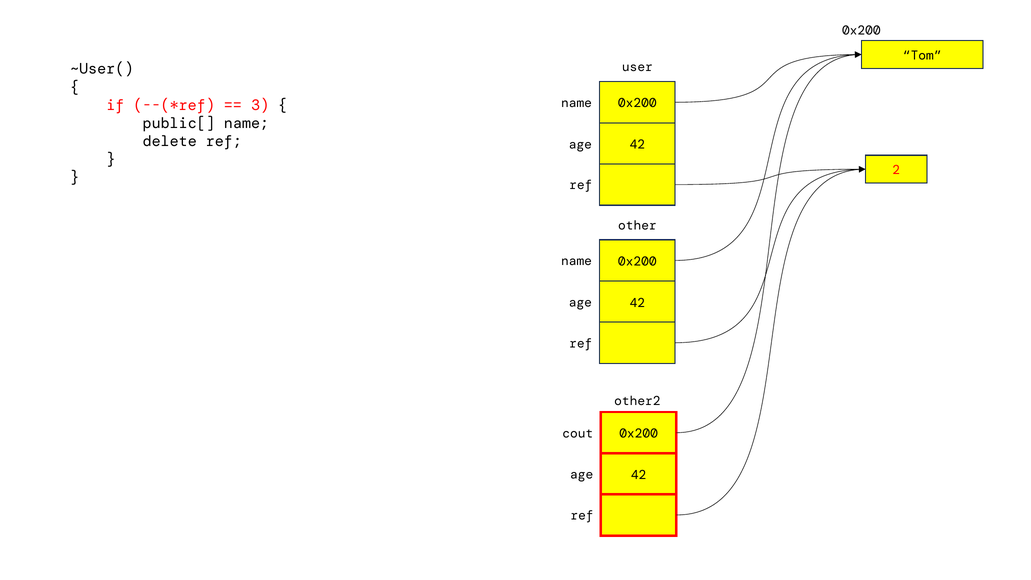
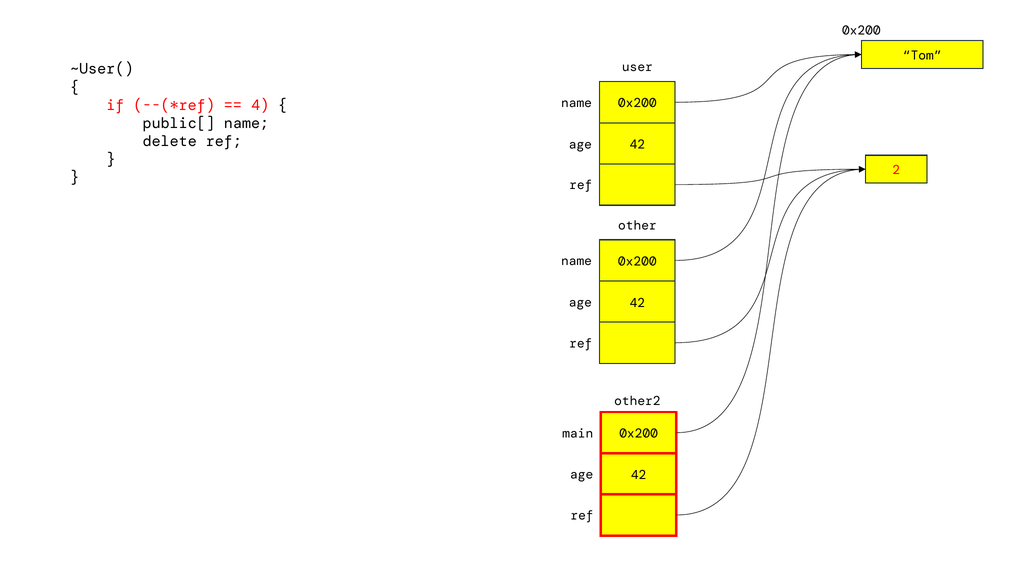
3: 3 -> 4
cout: cout -> main
